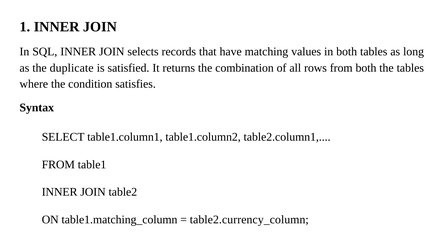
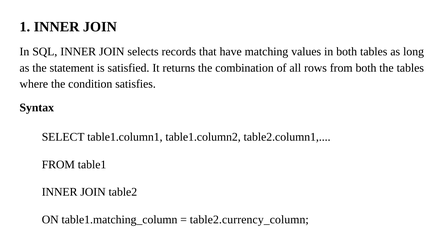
duplicate: duplicate -> statement
